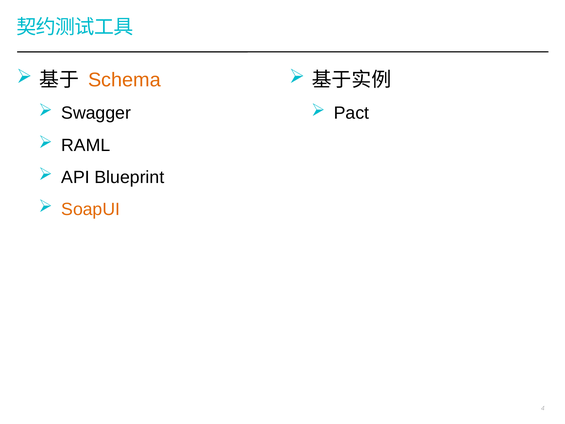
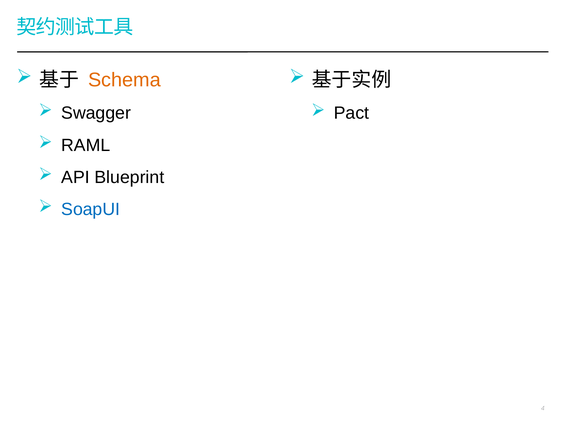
SoapUI colour: orange -> blue
